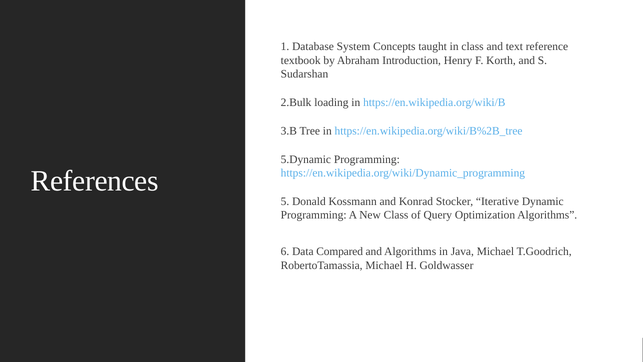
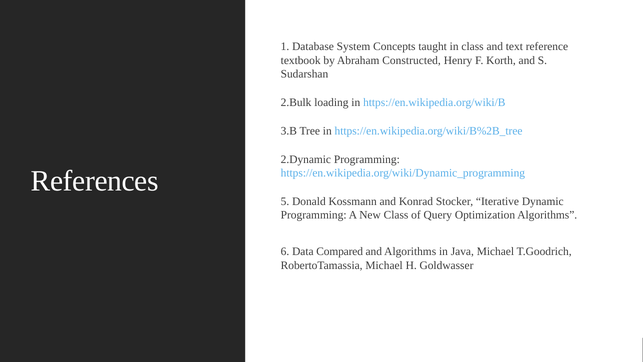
Introduction: Introduction -> Constructed
5.Dynamic: 5.Dynamic -> 2.Dynamic
